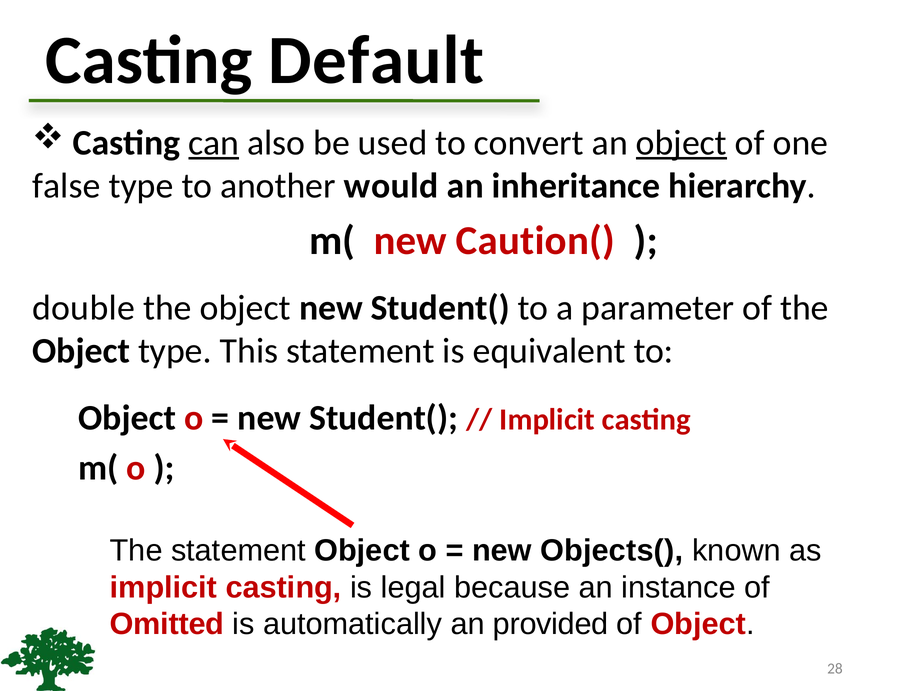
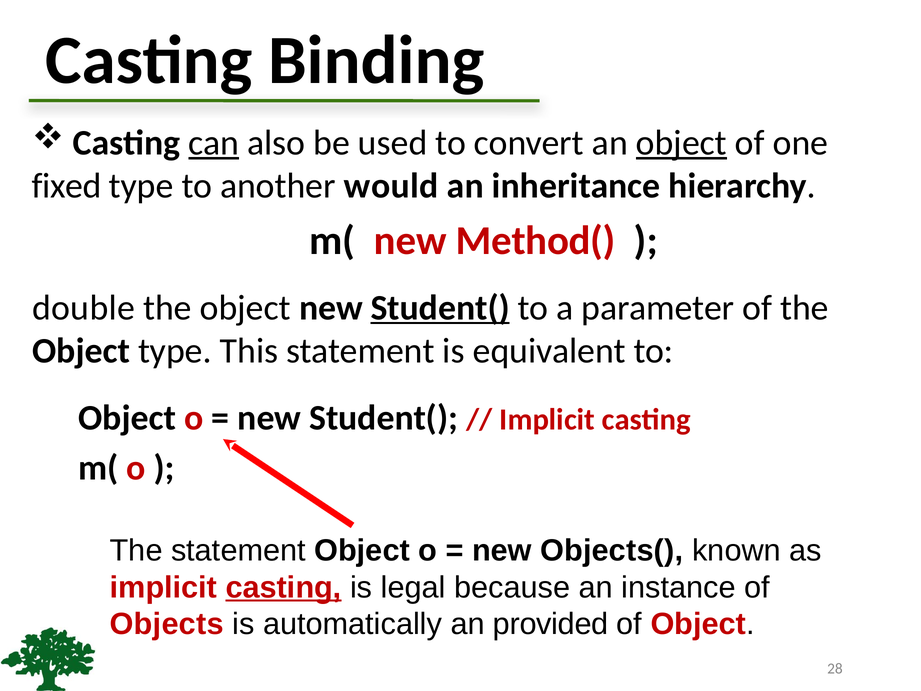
Default: Default -> Binding
false: false -> fixed
Caution(: Caution( -> Method(
Student( at (440, 308) underline: none -> present
casting at (284, 587) underline: none -> present
Omitted: Omitted -> Objects
